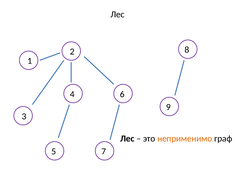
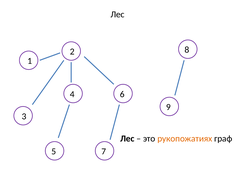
неприменимо: неприменимо -> рукопожатиях
